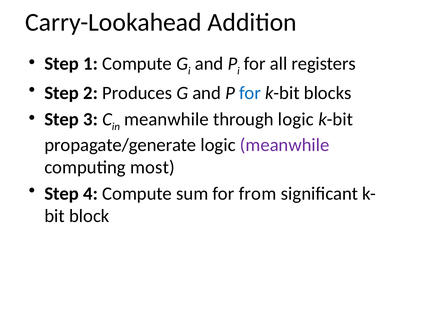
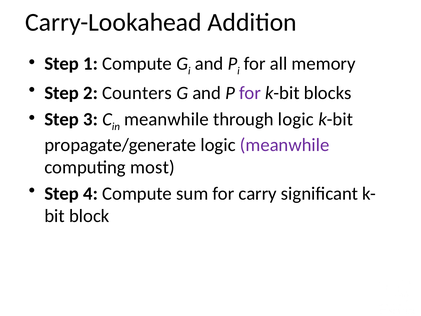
registers: registers -> memory
Produces: Produces -> Counters
for at (250, 93) colour: blue -> purple
from: from -> carry
